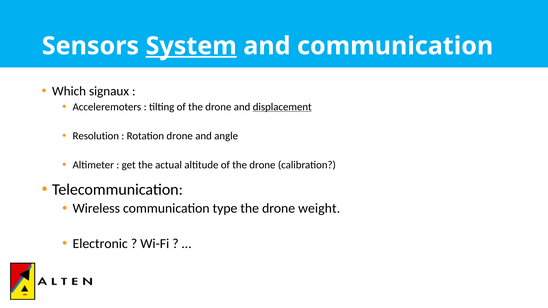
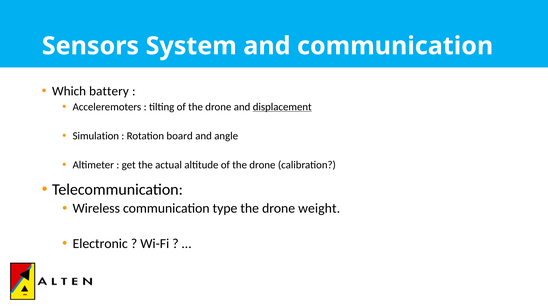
System underline: present -> none
signaux: signaux -> battery
Resolution: Resolution -> Simulation
Rotation drone: drone -> board
